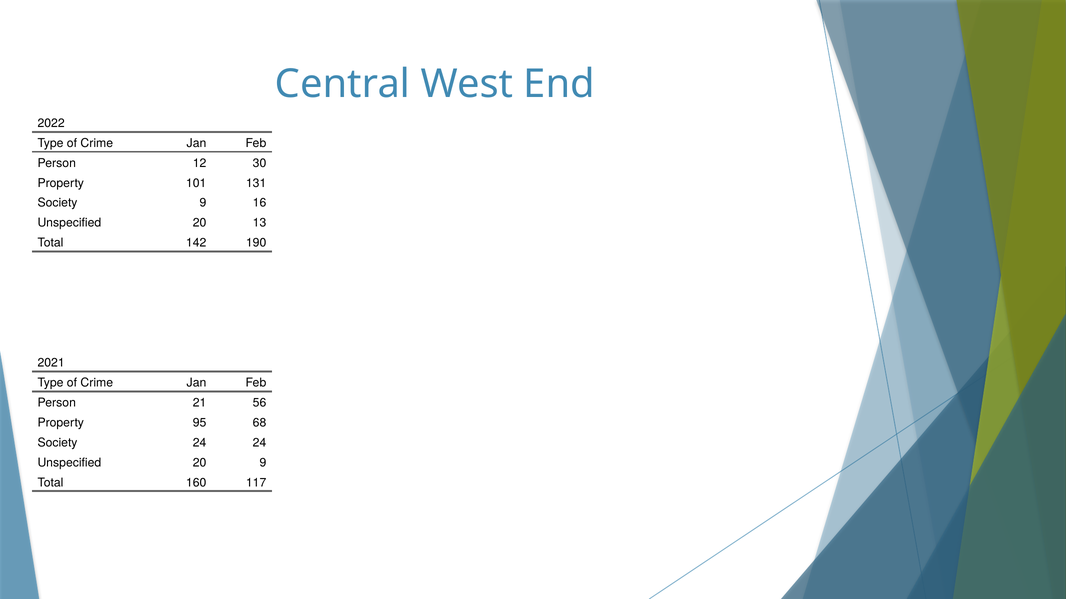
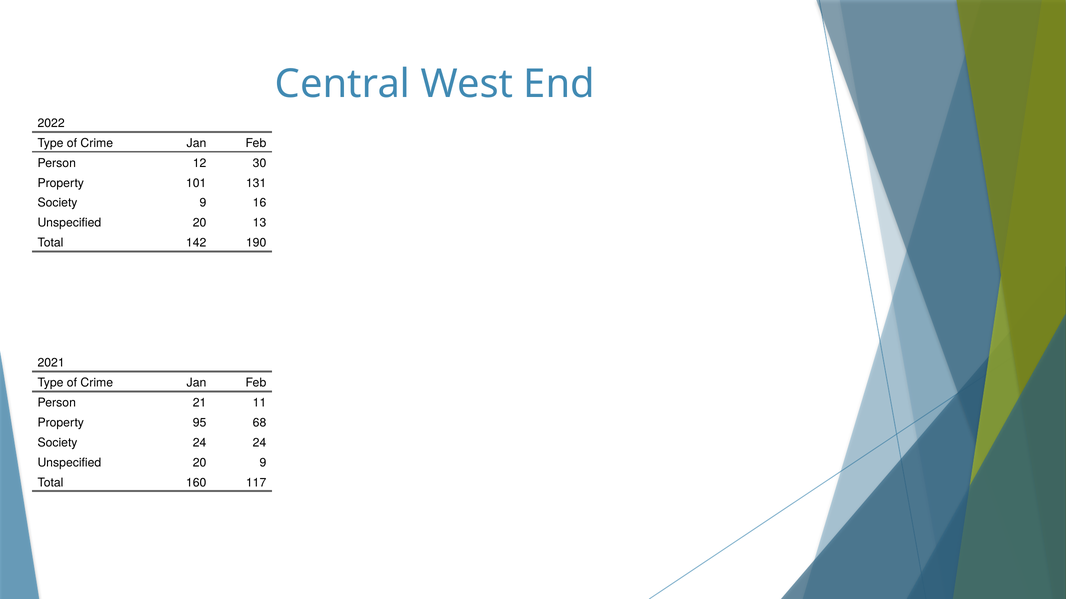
56: 56 -> 11
